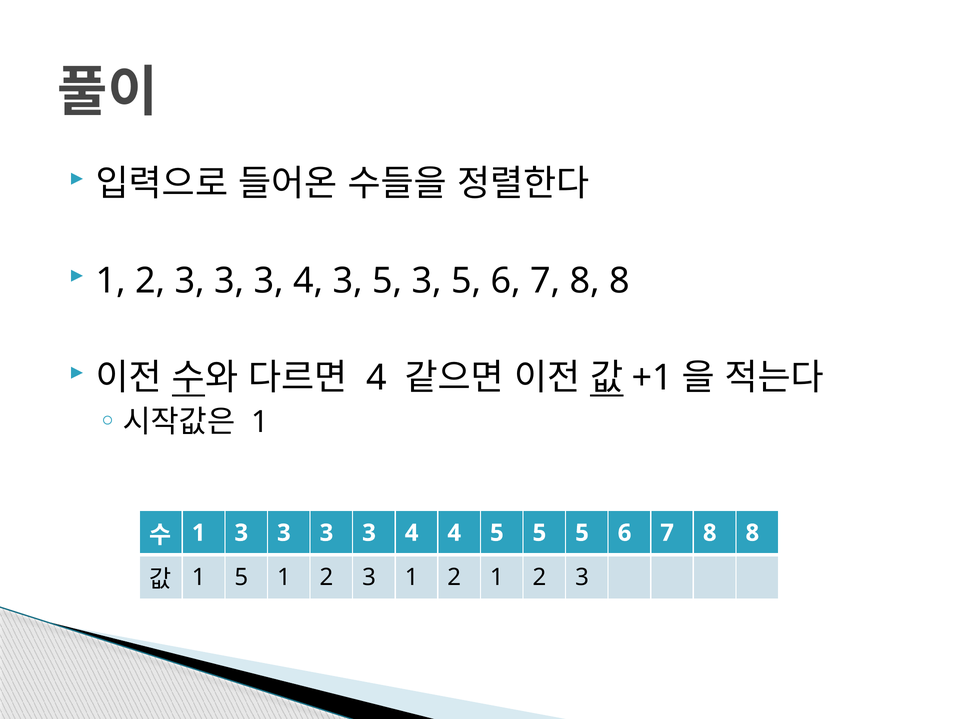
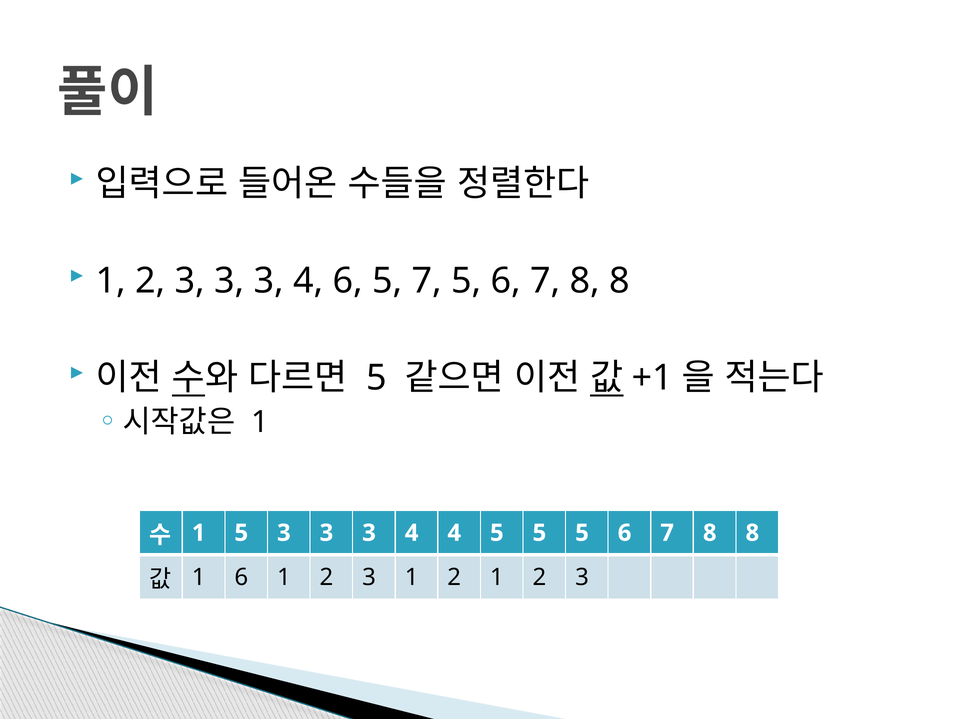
4 3: 3 -> 6
5 3: 3 -> 7
4 at (376, 378): 4 -> 5
1 3: 3 -> 5
1 5: 5 -> 6
